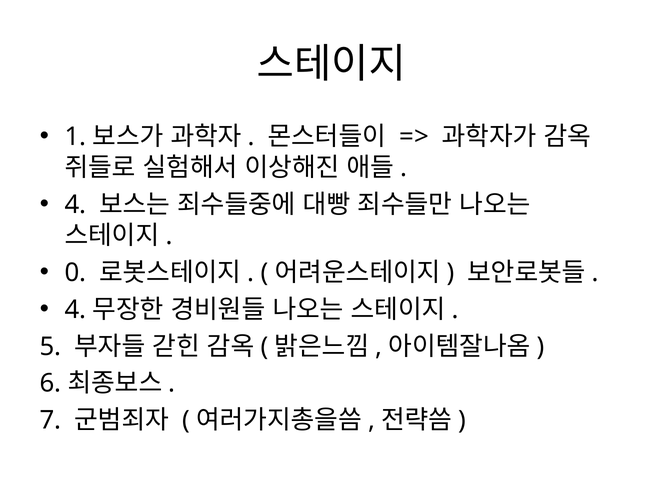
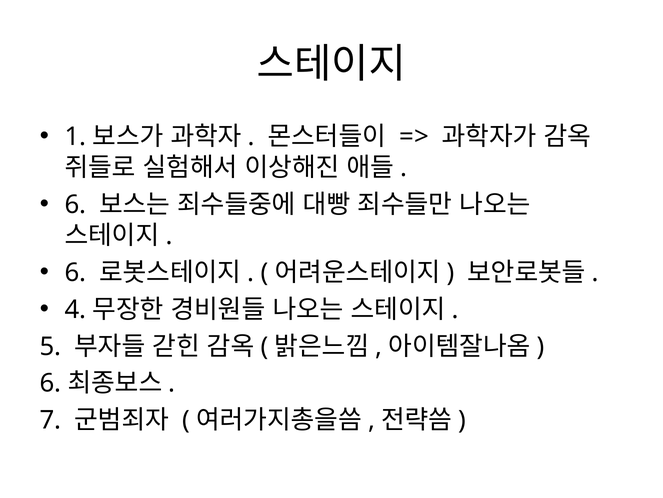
4 at (75, 204): 4 -> 6
0 at (75, 272): 0 -> 6
